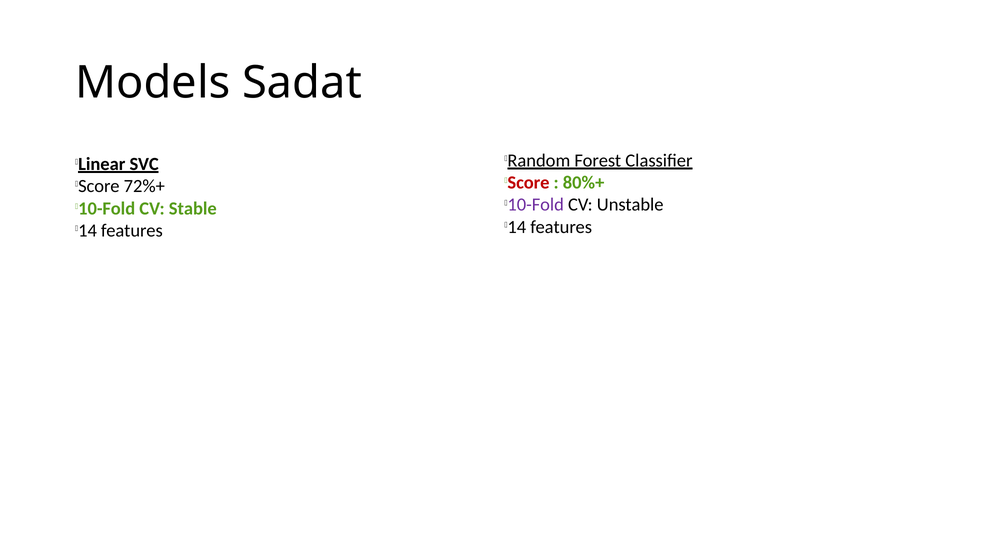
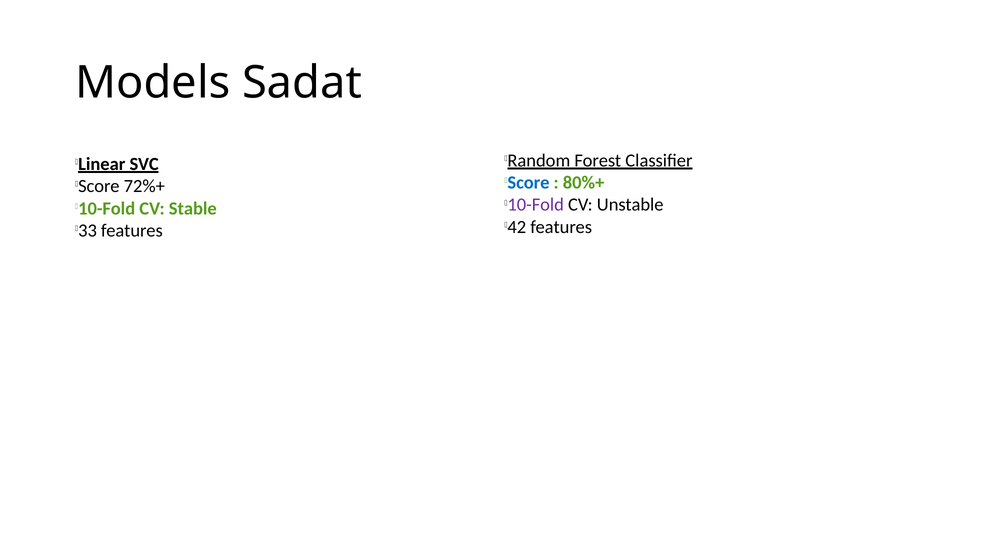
Score at (529, 183) colour: red -> blue
14 at (517, 227): 14 -> 42
14 at (88, 231): 14 -> 33
